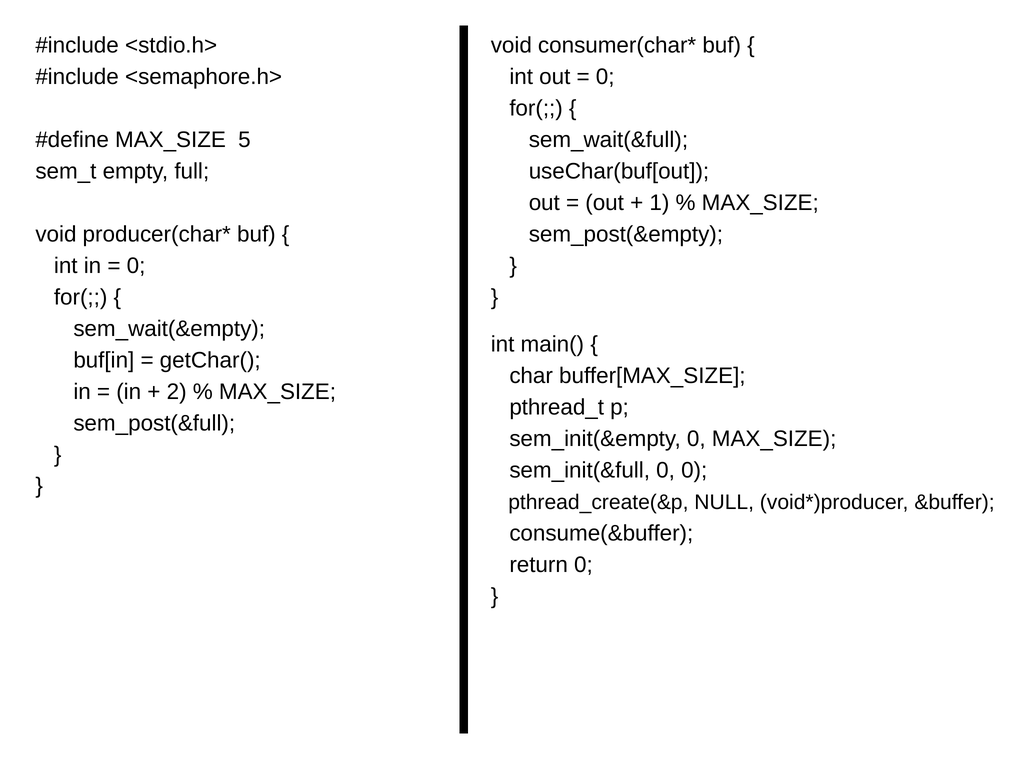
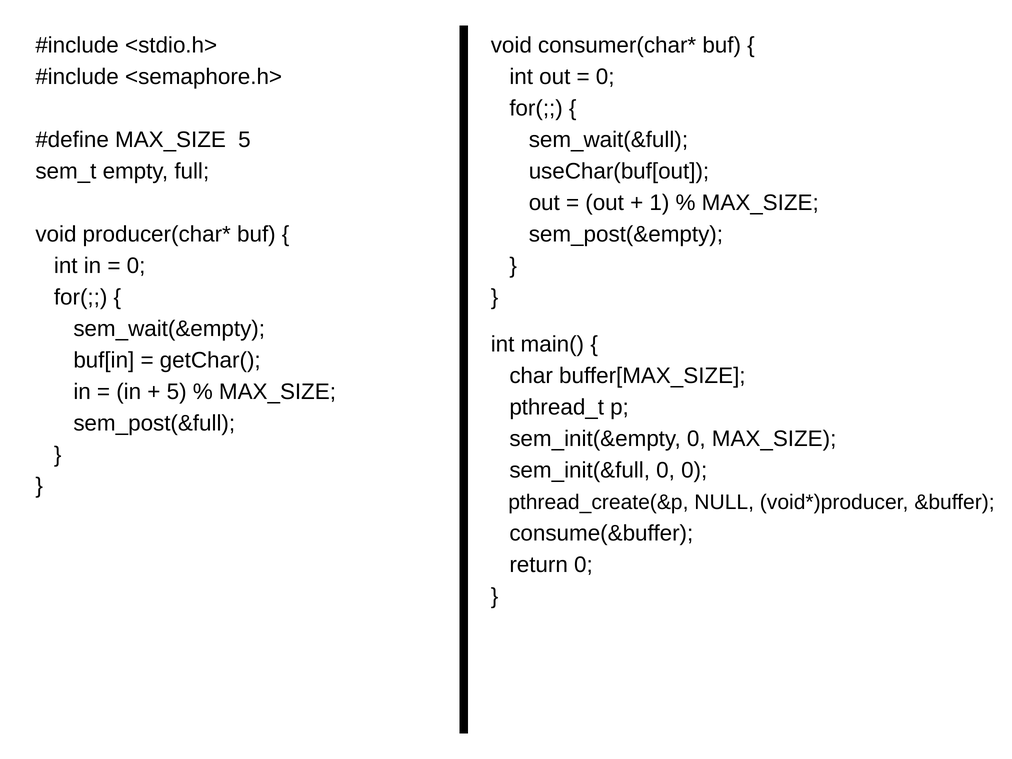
2 at (177, 392): 2 -> 5
